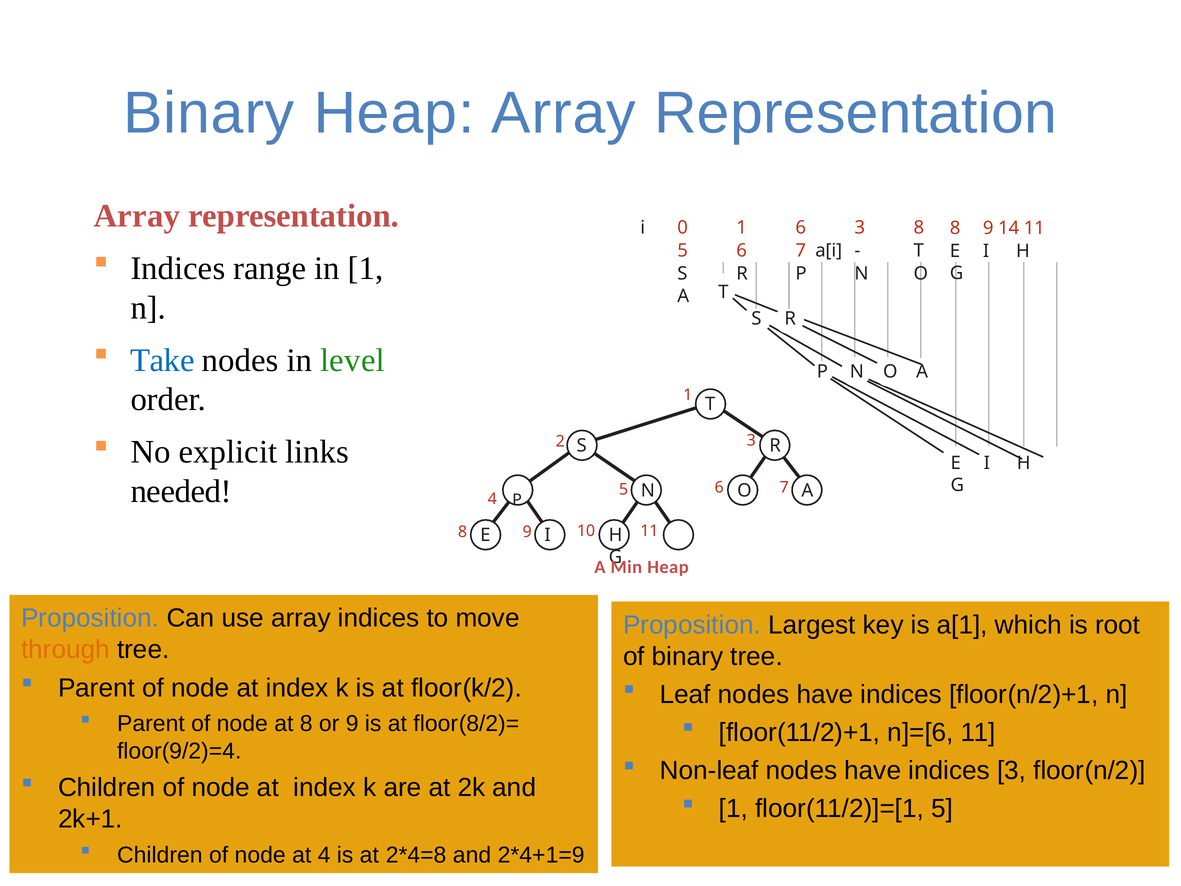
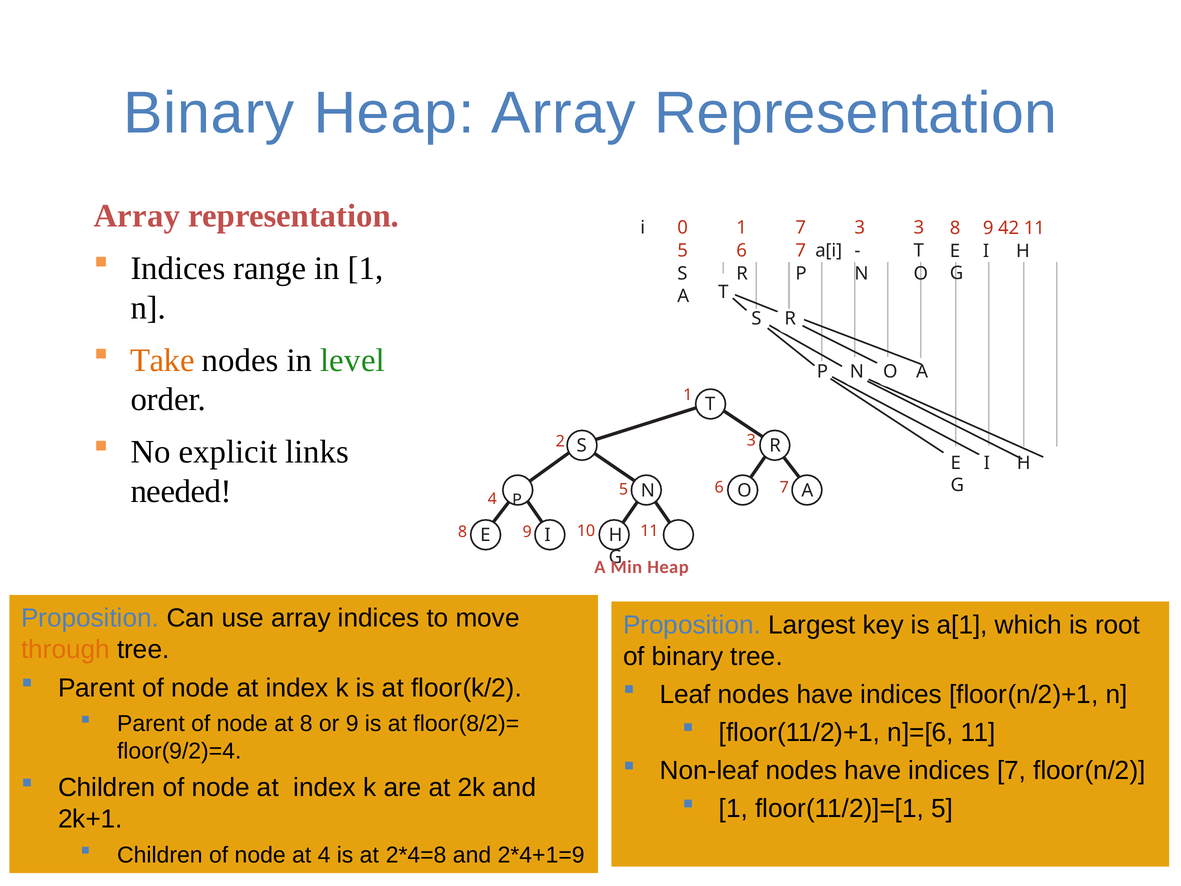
1 6: 6 -> 7
3 8: 8 -> 3
14: 14 -> 42
Take colour: blue -> orange
indices 3: 3 -> 7
